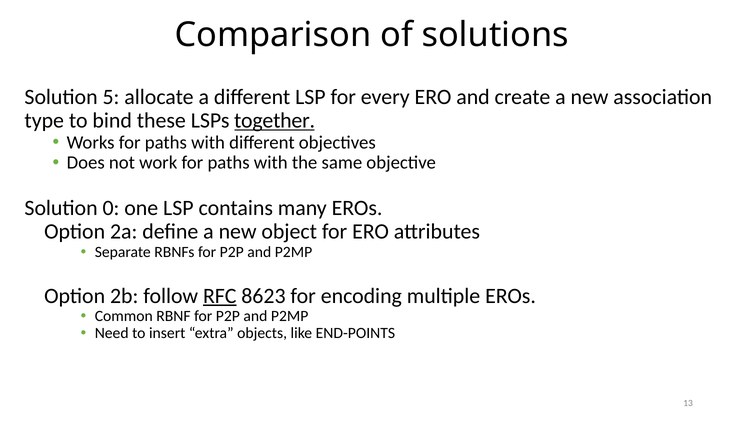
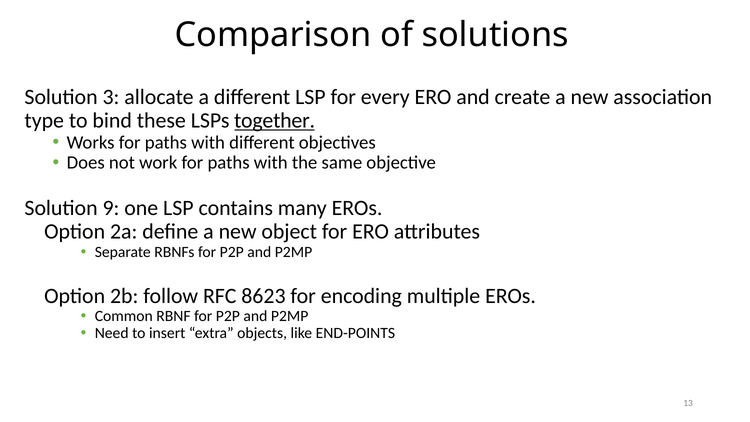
5: 5 -> 3
0: 0 -> 9
RFC underline: present -> none
